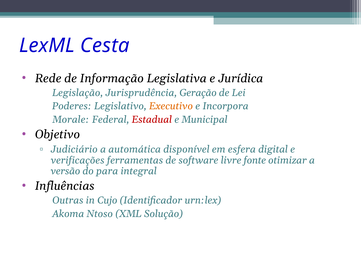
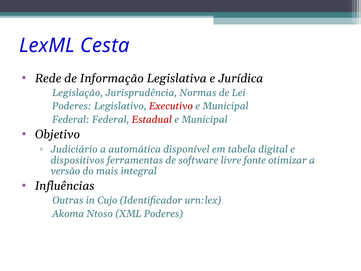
Geração: Geração -> Normas
Executivo colour: orange -> red
Incorpora at (226, 106): Incorpora -> Municipal
Morale at (71, 119): Morale -> Federal
esfera: esfera -> tabela
verificações: verificações -> dispositivos
para: para -> mais
XML Solução: Solução -> Poderes
